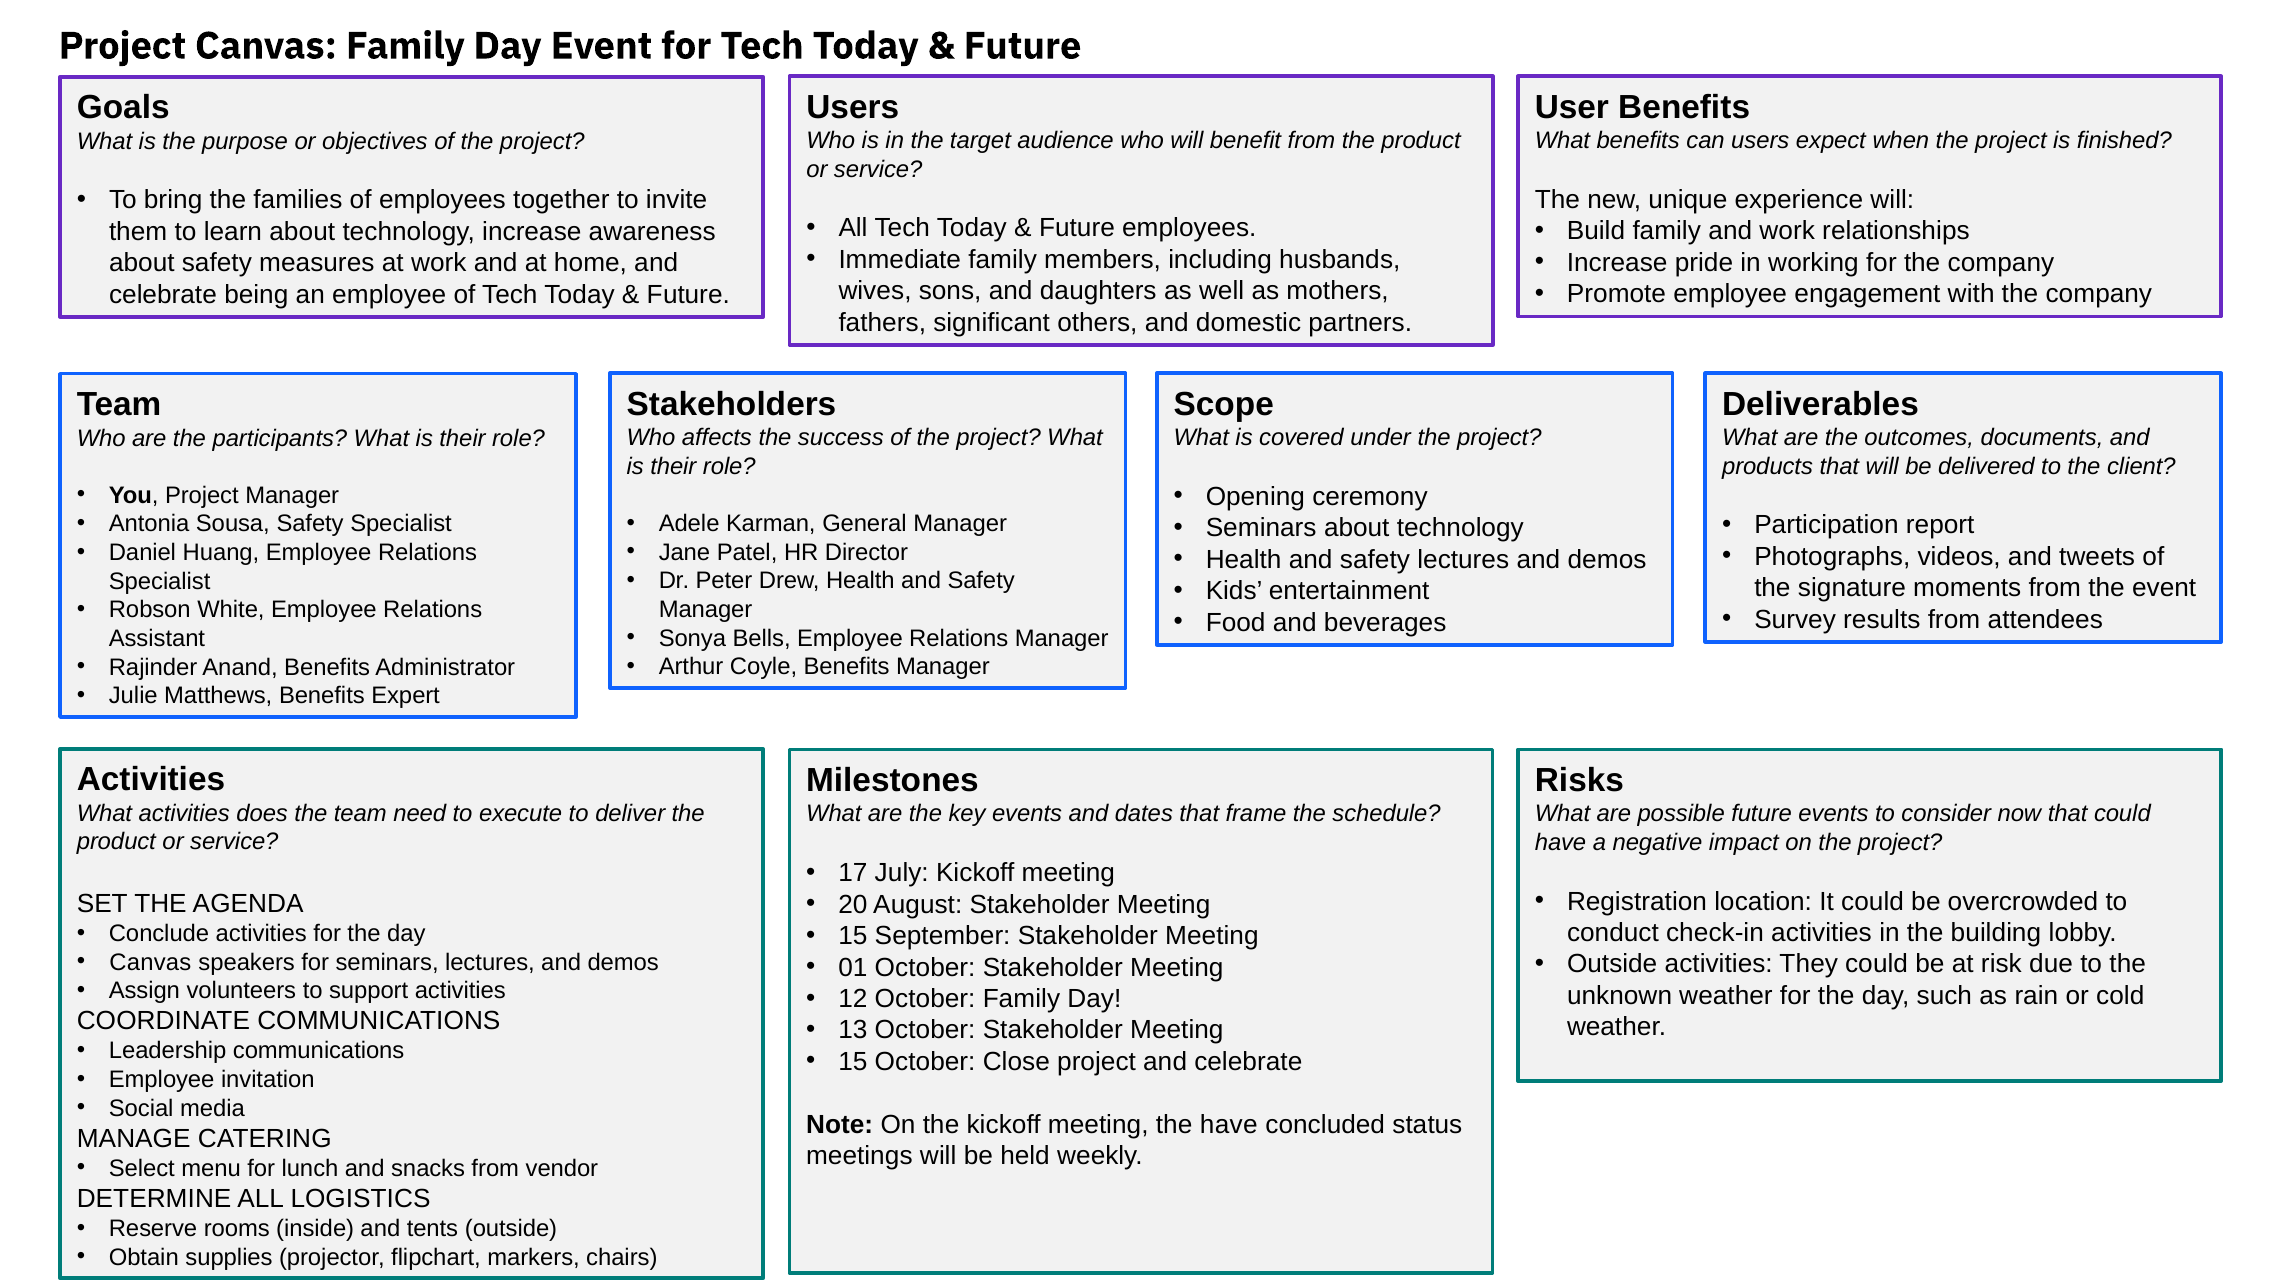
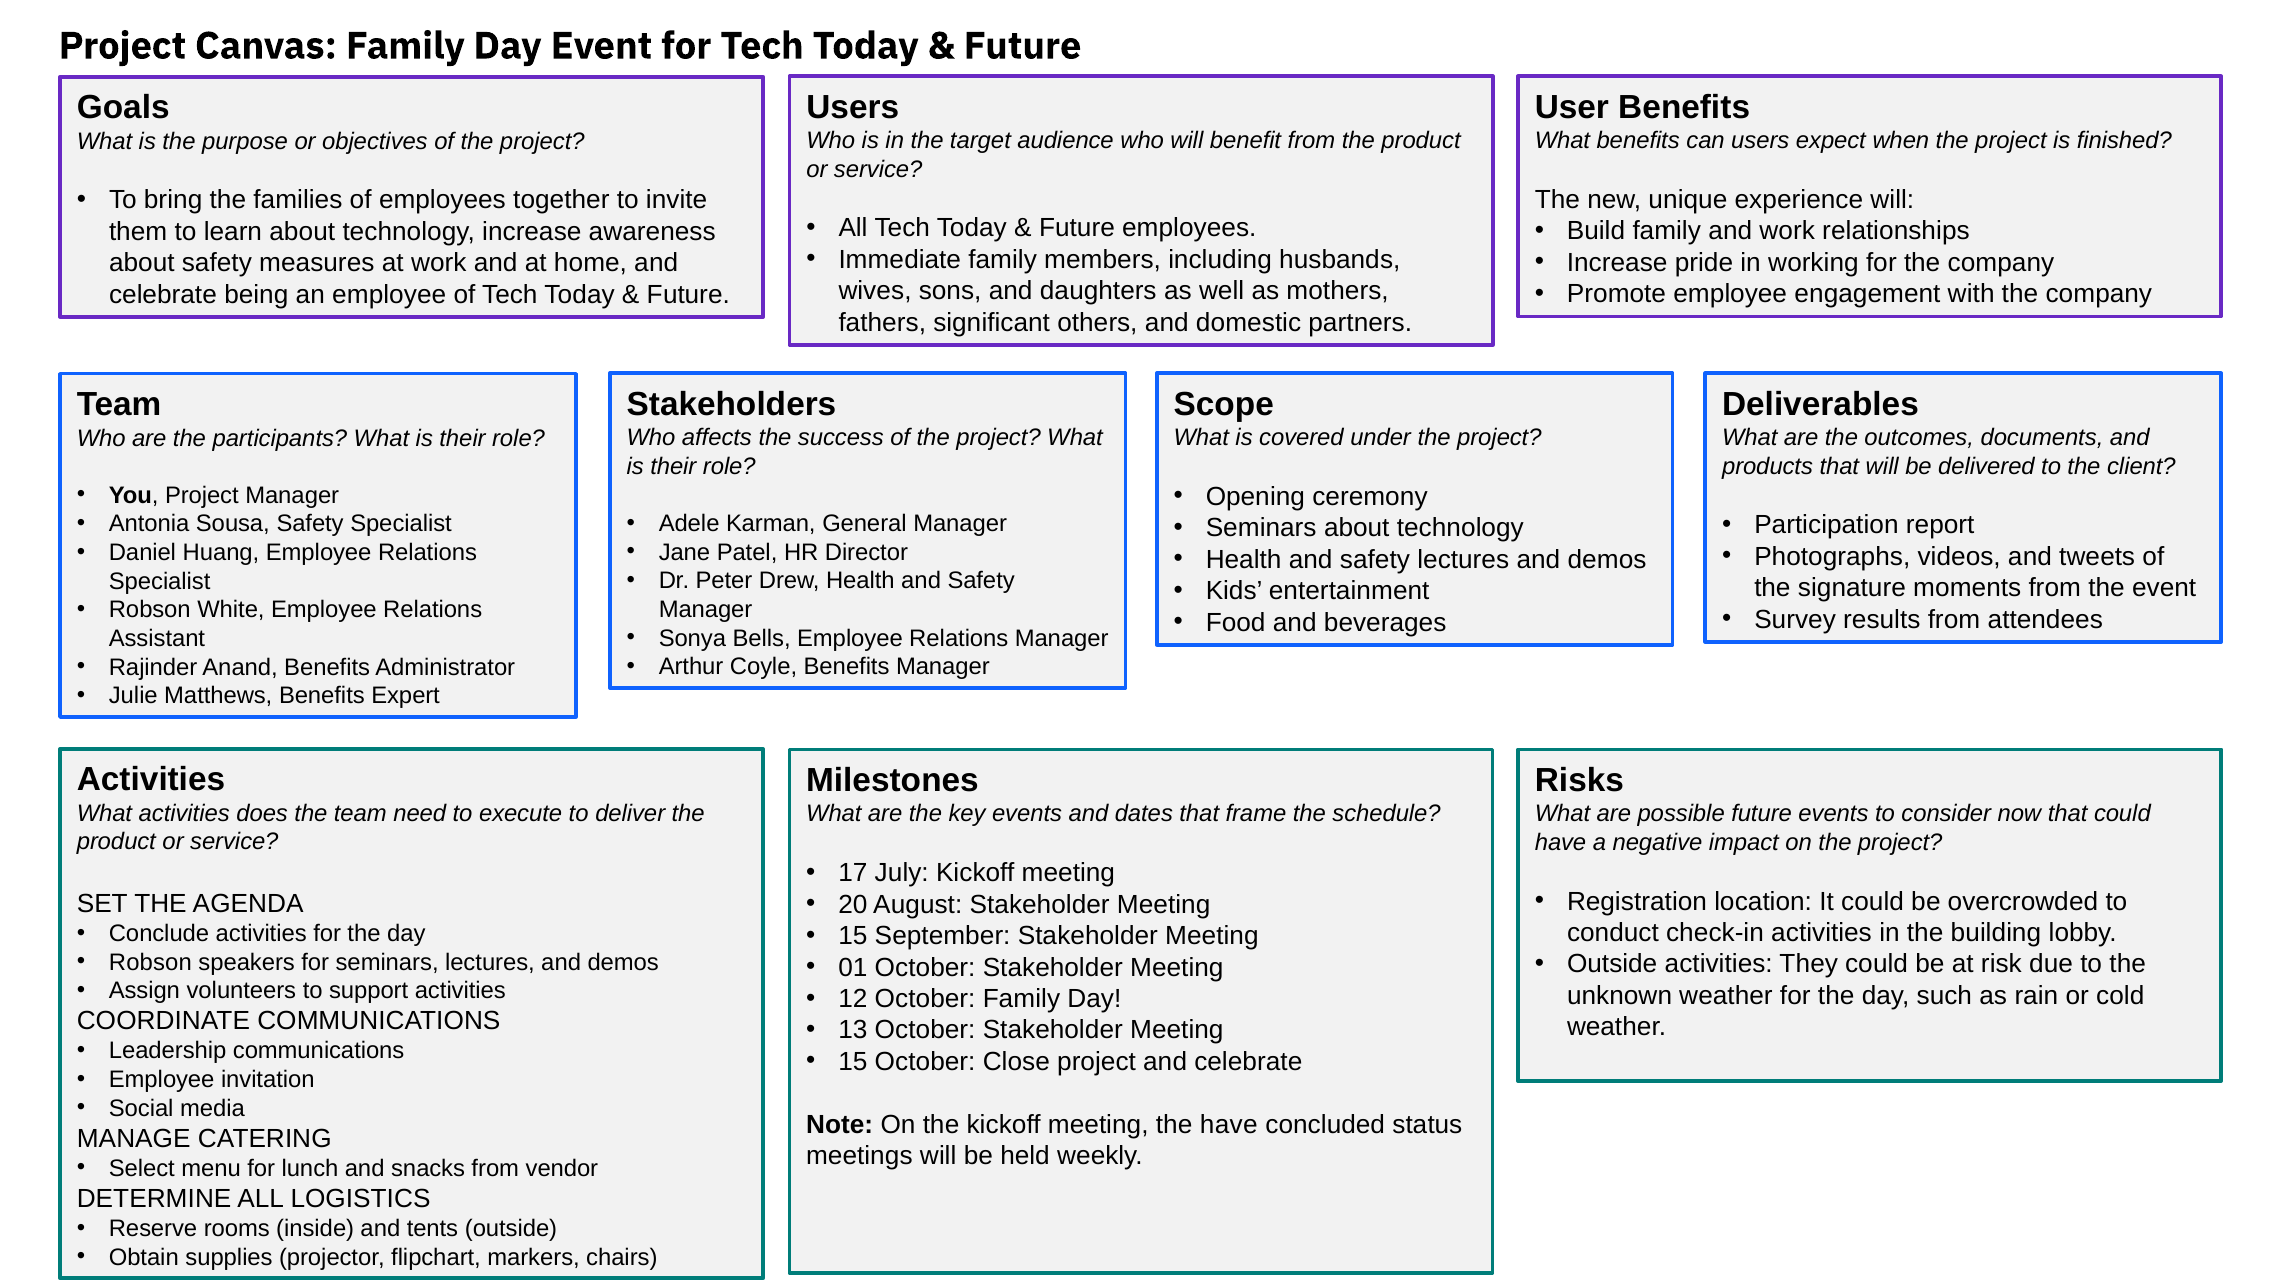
Canvas at (150, 962): Canvas -> Robson
